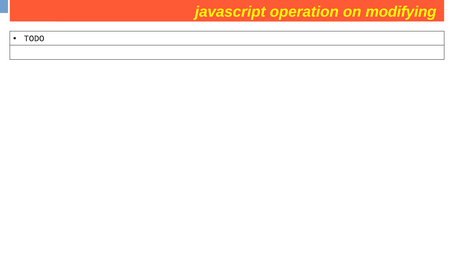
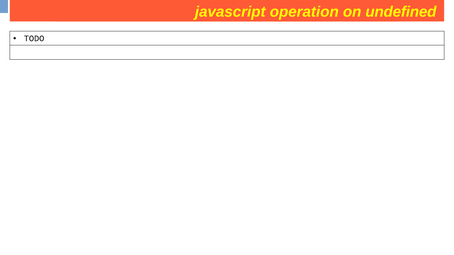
modifying: modifying -> undefined
